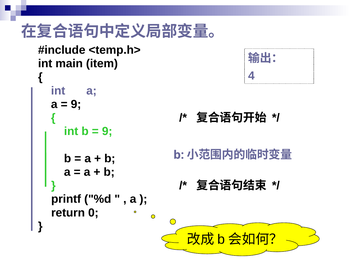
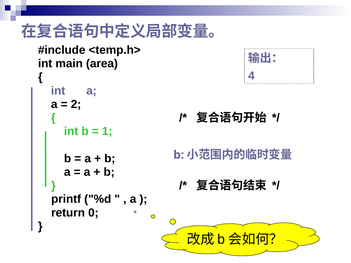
item: item -> area
9 at (76, 104): 9 -> 2
9 at (107, 131): 9 -> 1
